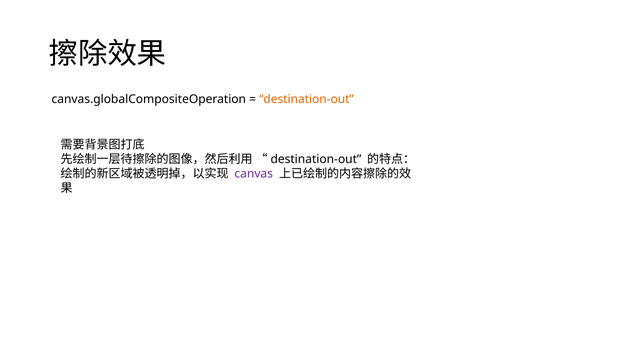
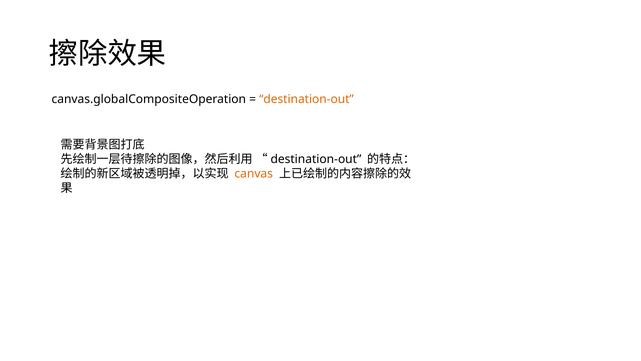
canvas colour: purple -> orange
